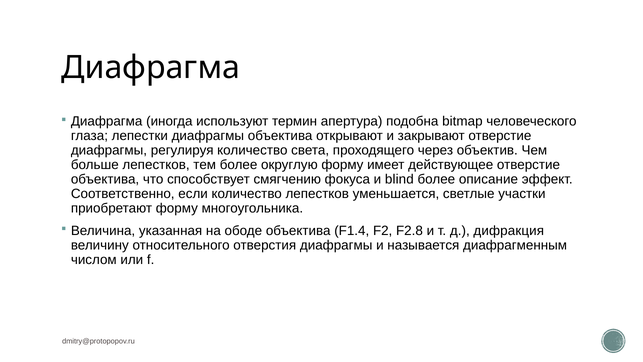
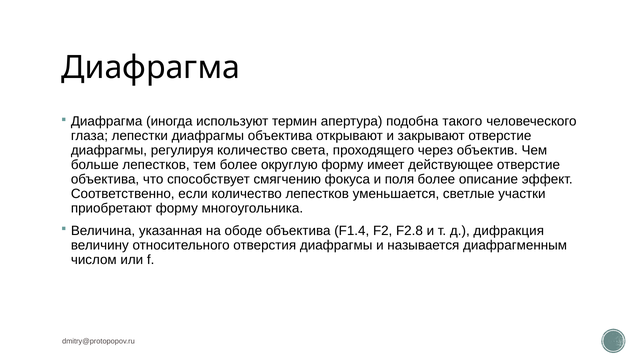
bitmap: bitmap -> такого
blind: blind -> поля
